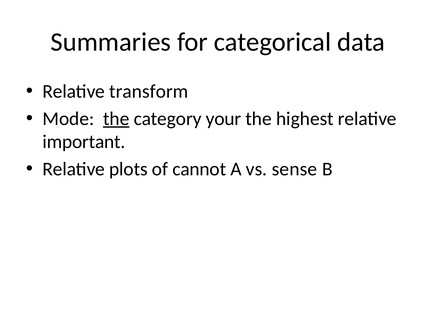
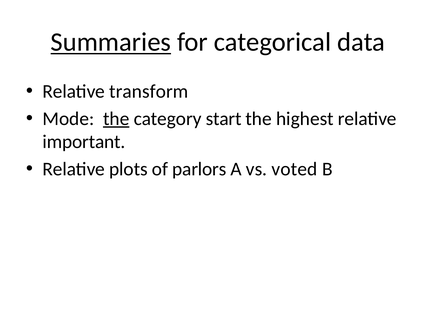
Summaries underline: none -> present
your: your -> start
cannot: cannot -> parlors
sense: sense -> voted
